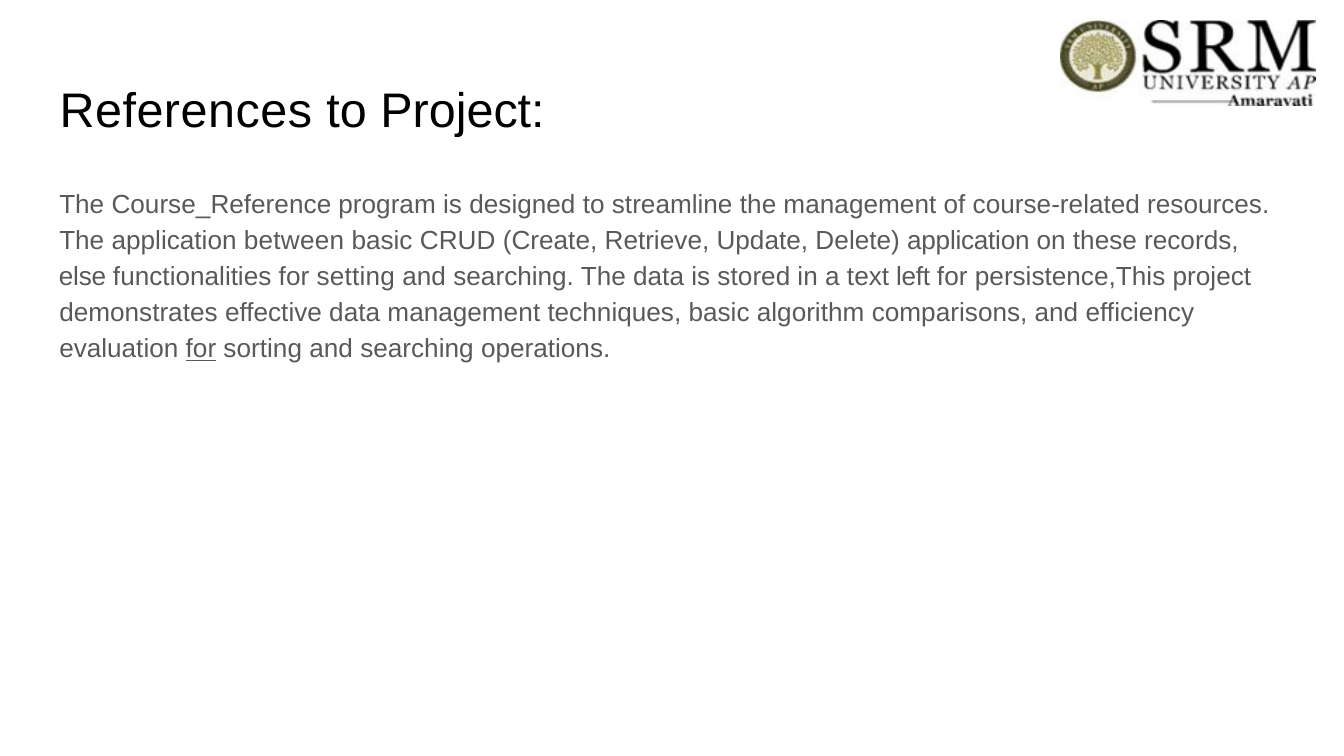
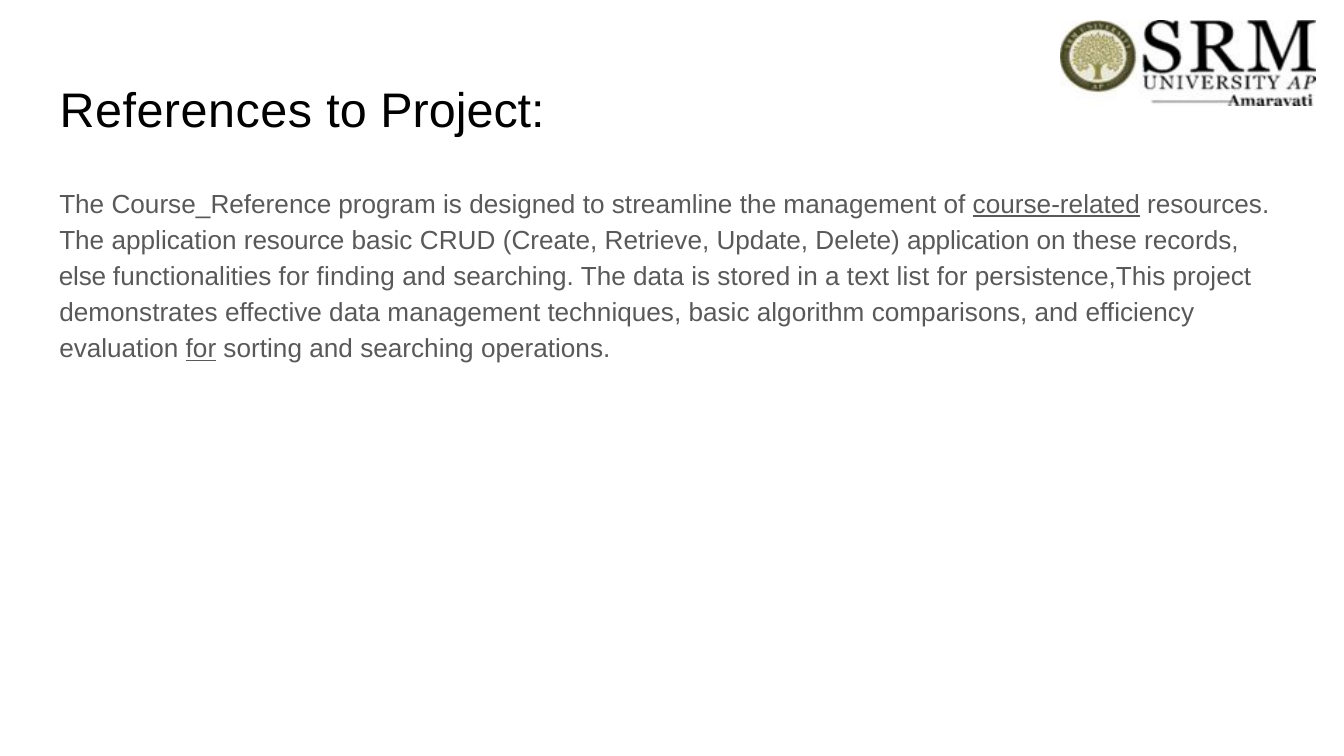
course-related underline: none -> present
between: between -> resource
setting: setting -> finding
left: left -> list
